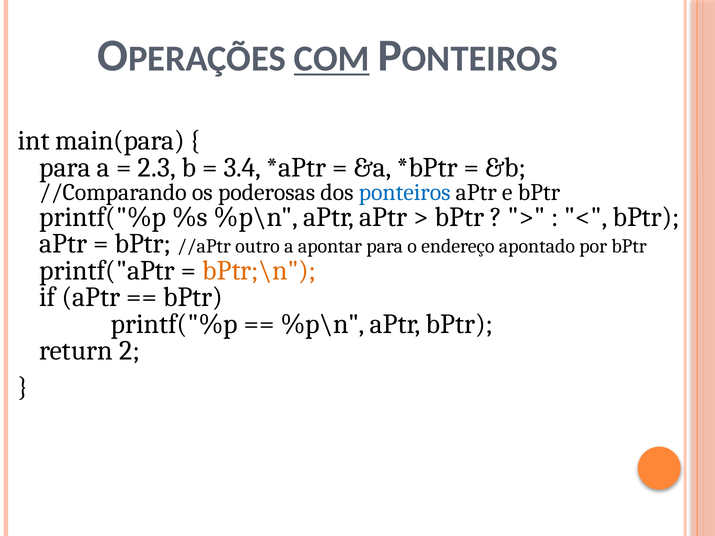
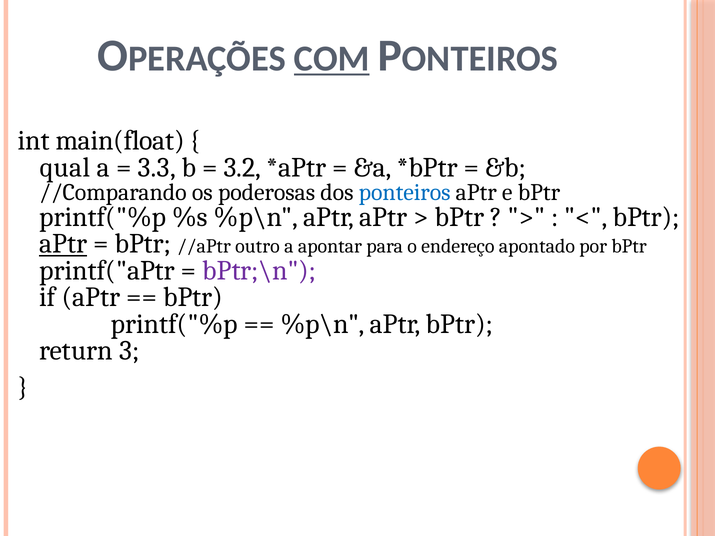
main(para: main(para -> main(float
para at (65, 168): para -> qual
2.3: 2.3 -> 3.3
3.4: 3.4 -> 3.2
aPtr at (63, 244) underline: none -> present
bPtr;\n colour: orange -> purple
2: 2 -> 3
